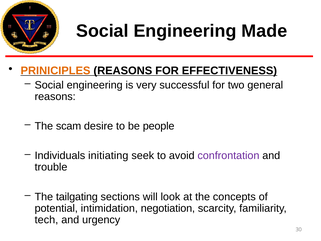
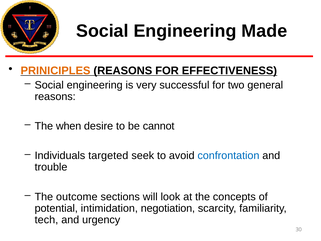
scam: scam -> when
people: people -> cannot
initiating: initiating -> targeted
confrontation colour: purple -> blue
tailgating: tailgating -> outcome
